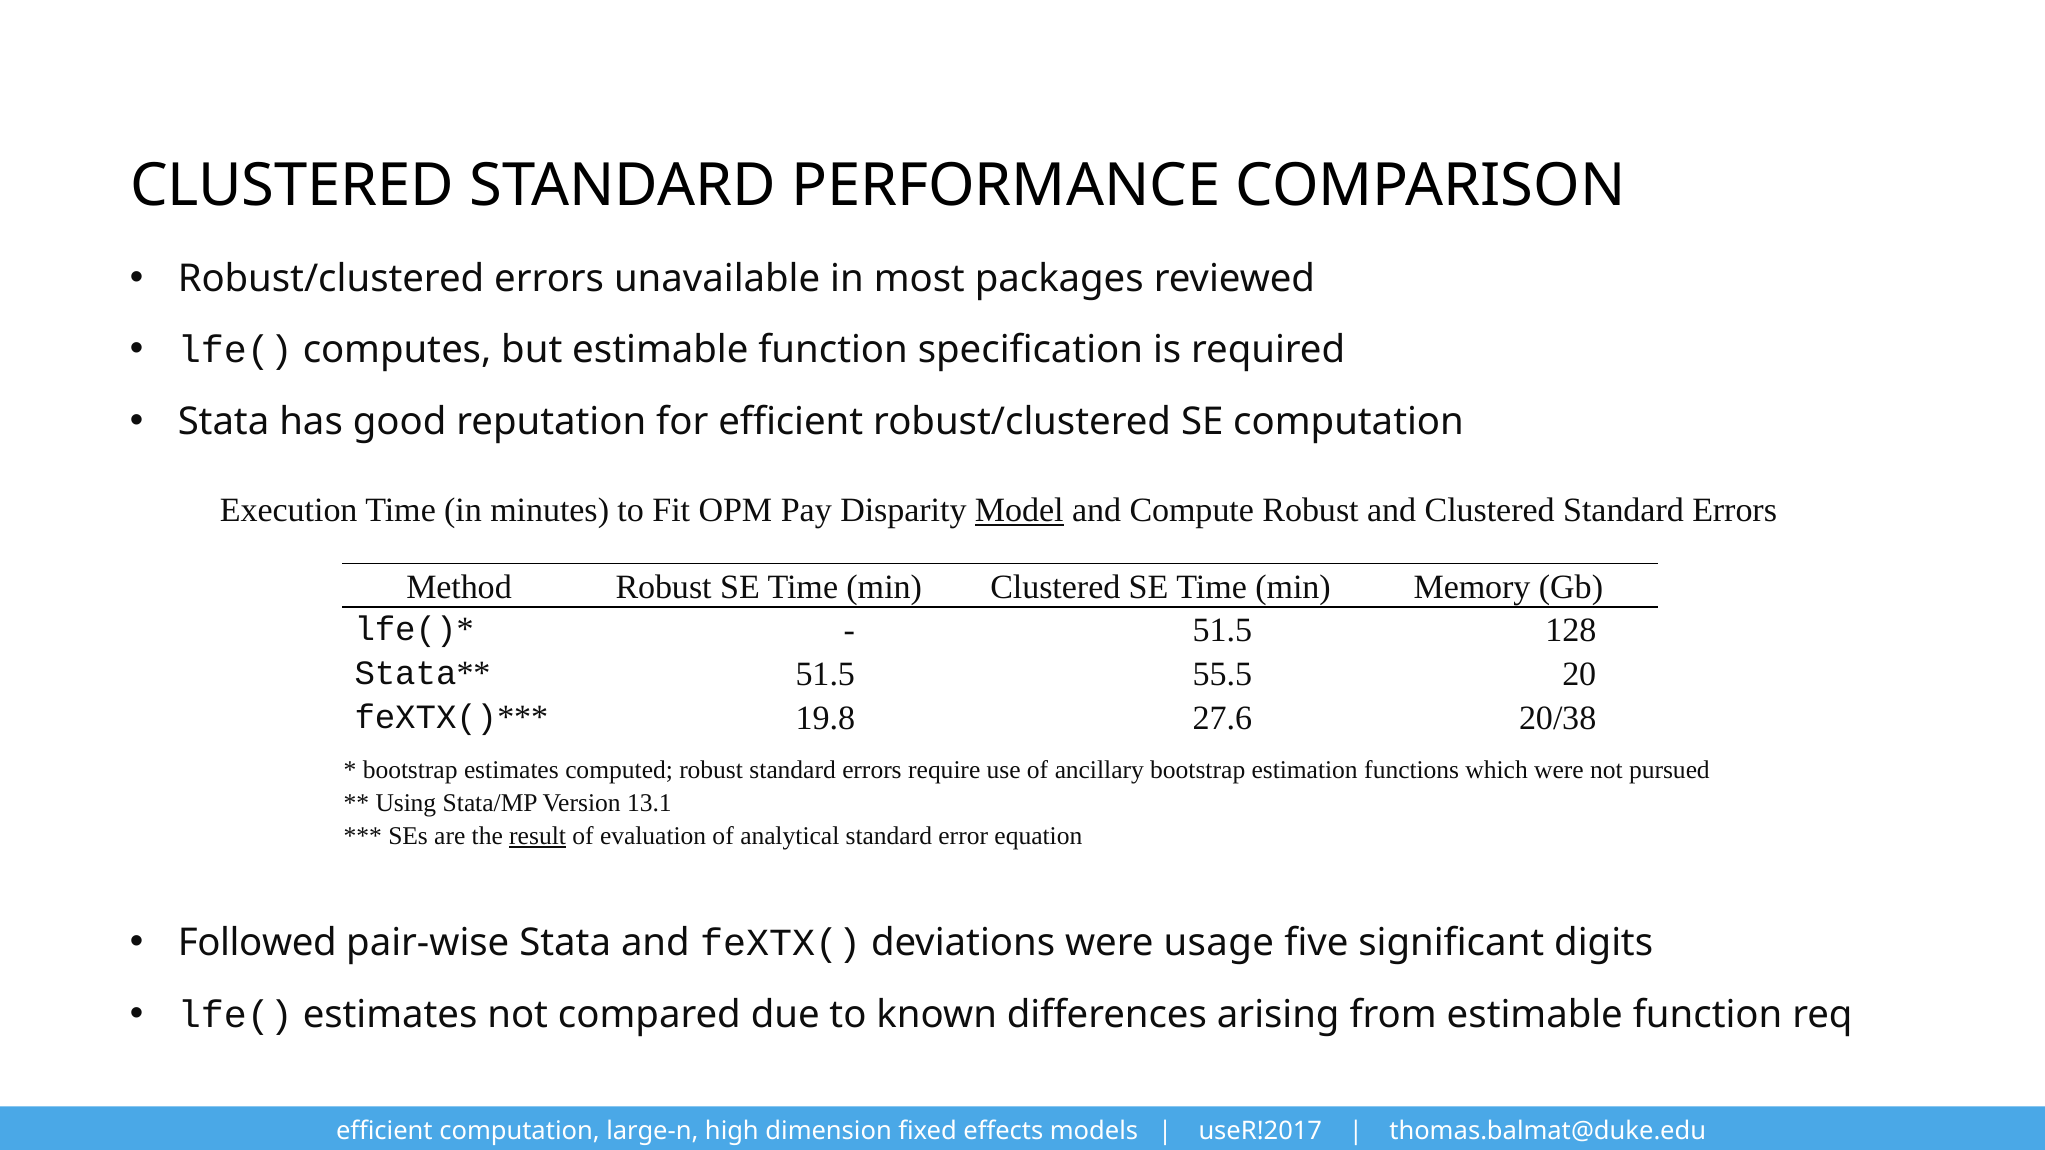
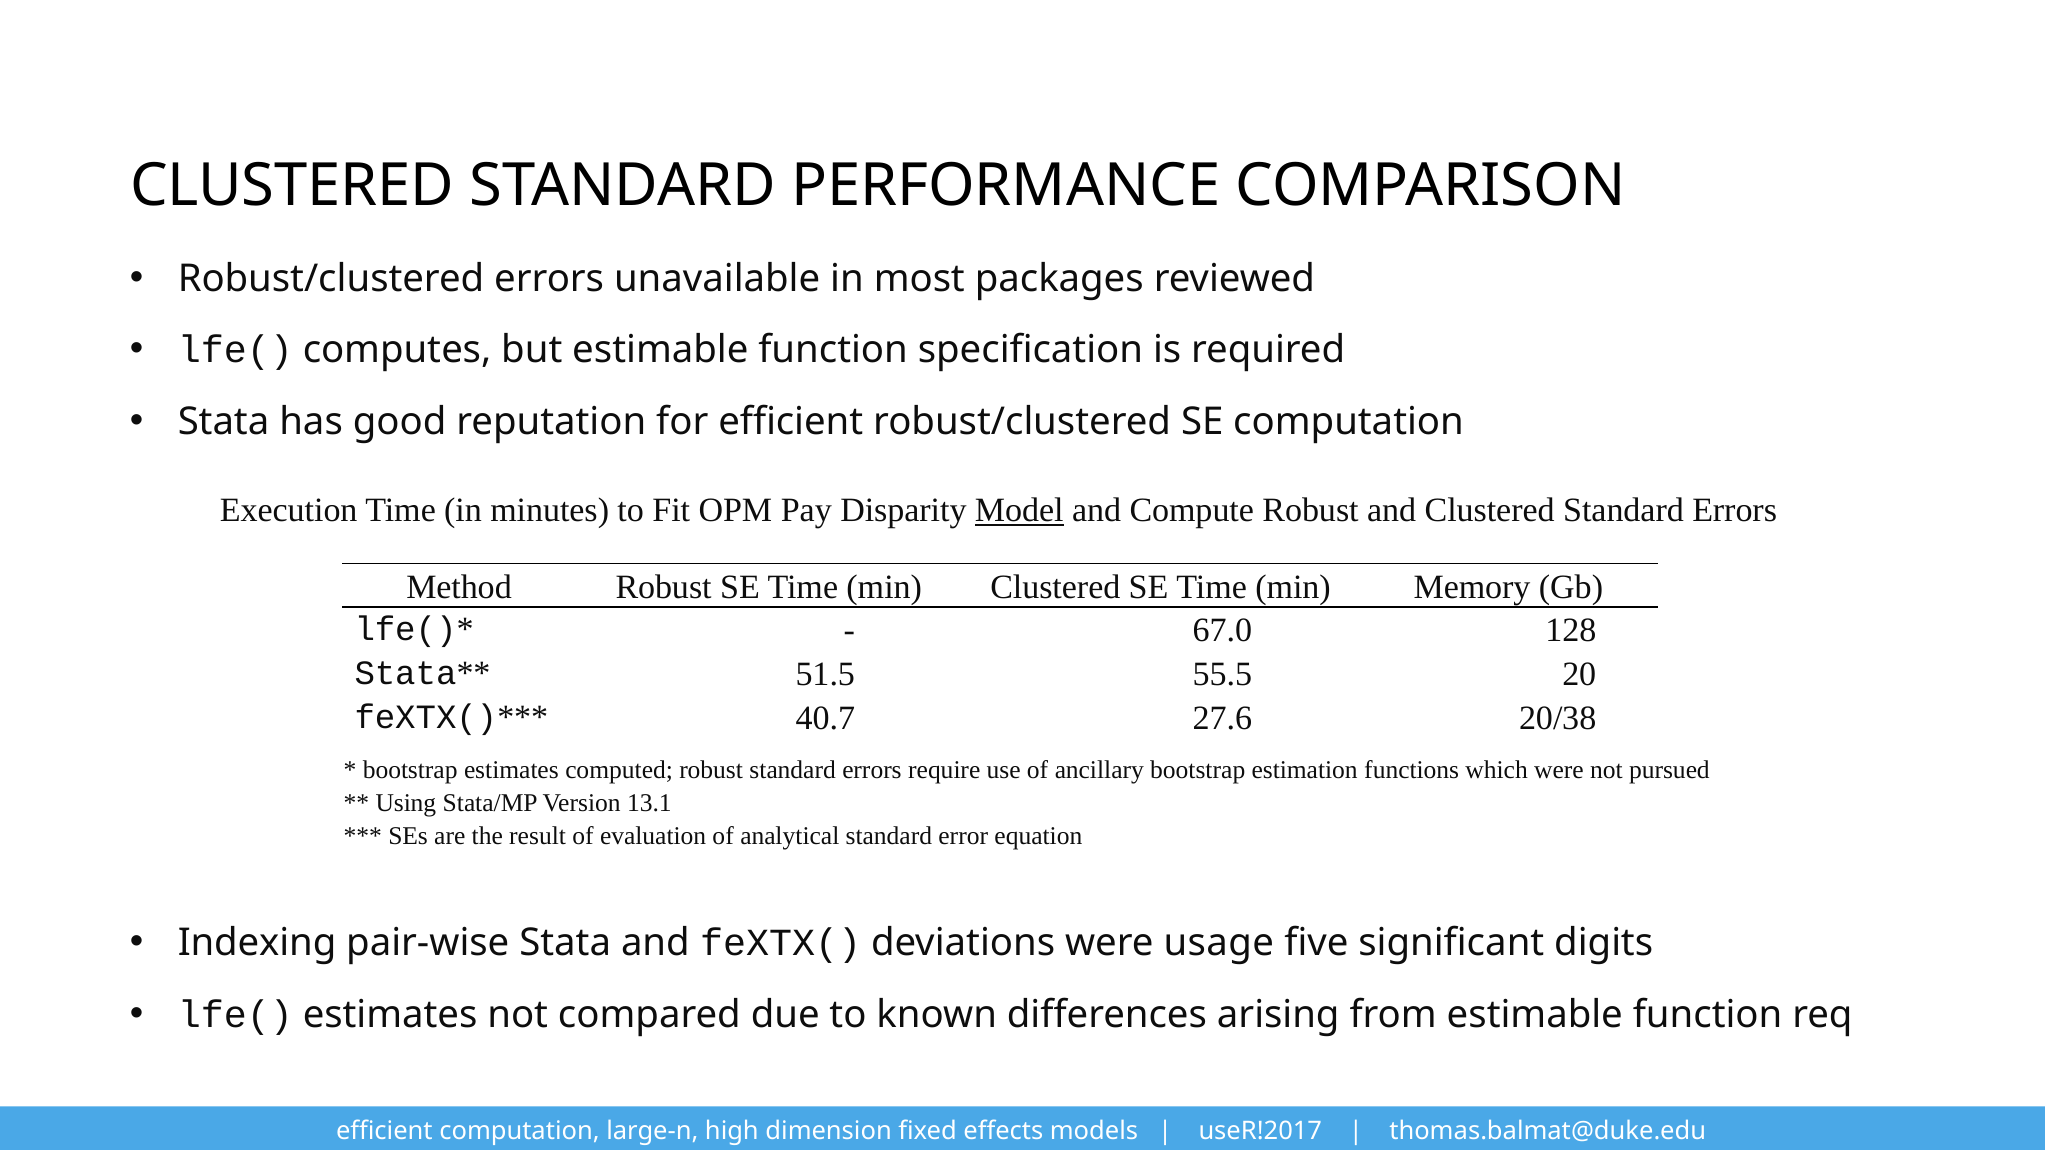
51.5 at (1222, 631): 51.5 -> 67.0
19.8: 19.8 -> 40.7
result underline: present -> none
Followed: Followed -> Indexing
